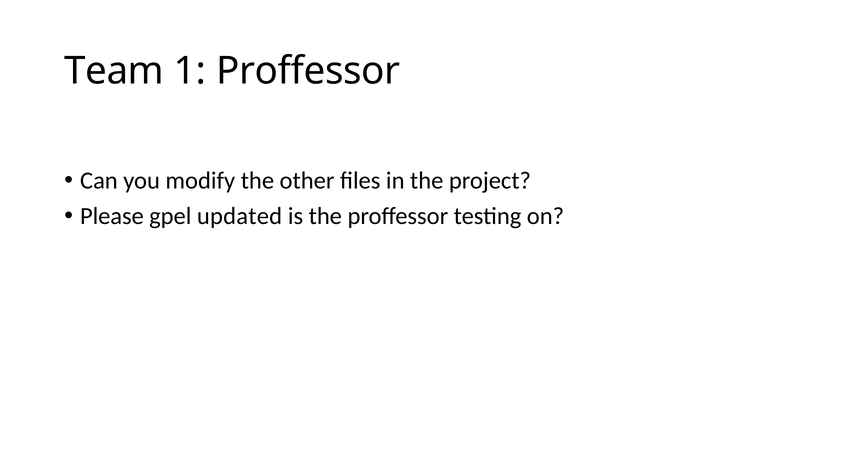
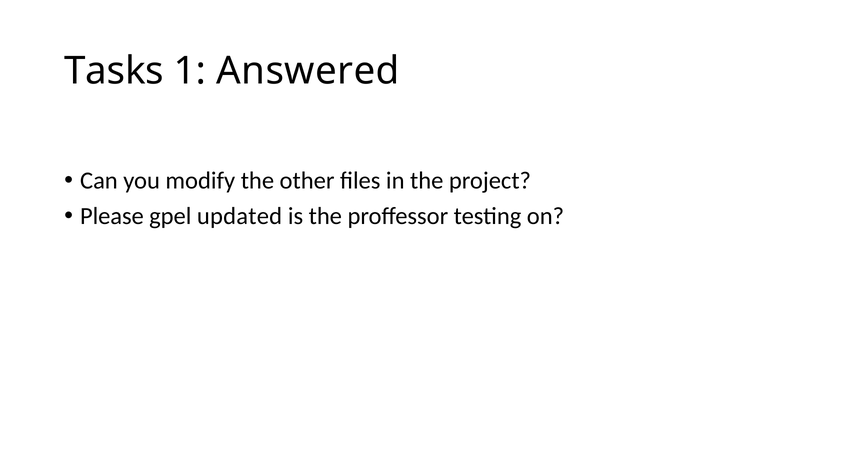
Team: Team -> Tasks
1 Proffessor: Proffessor -> Answered
